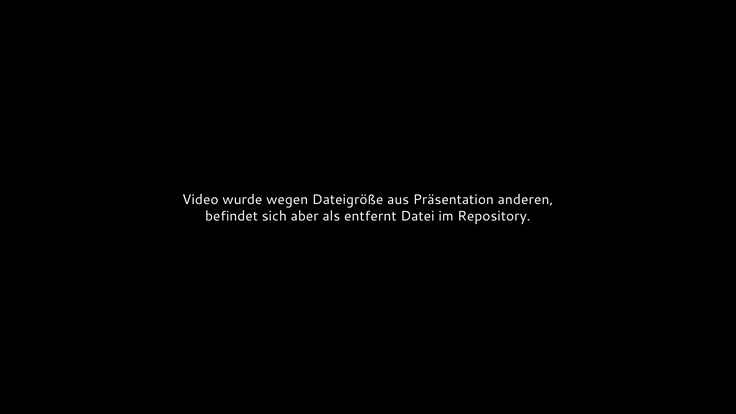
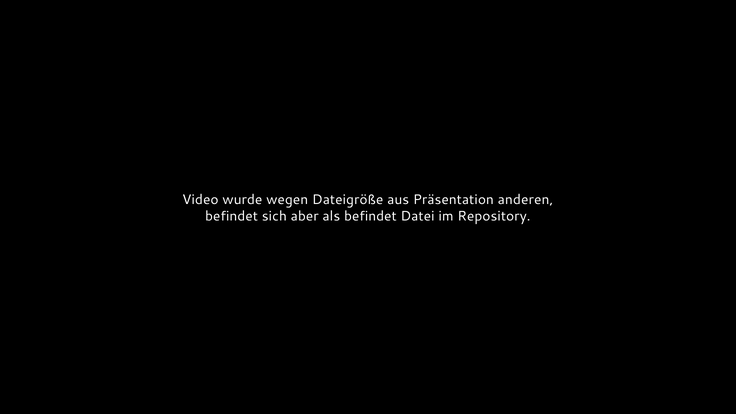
als entfernt: entfernt -> befindet
